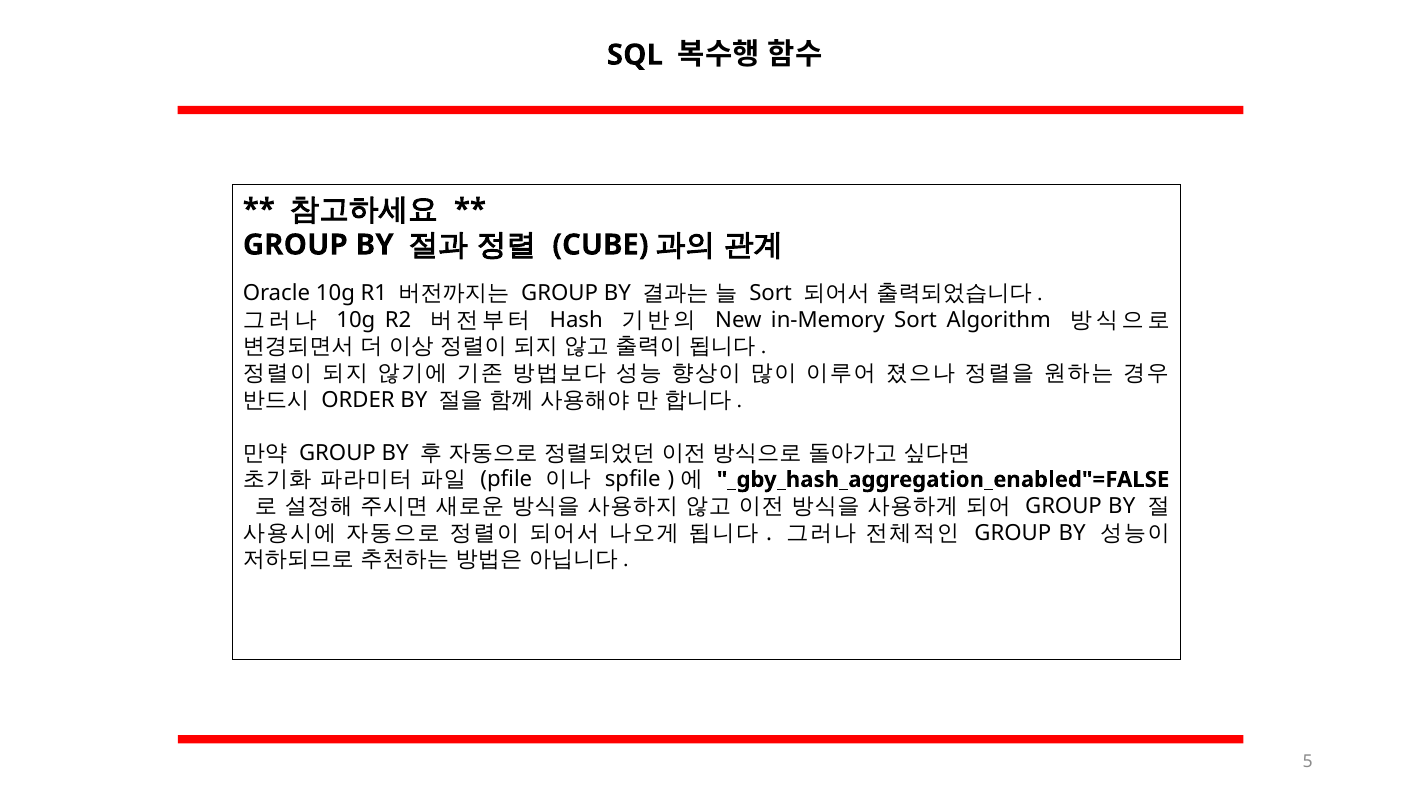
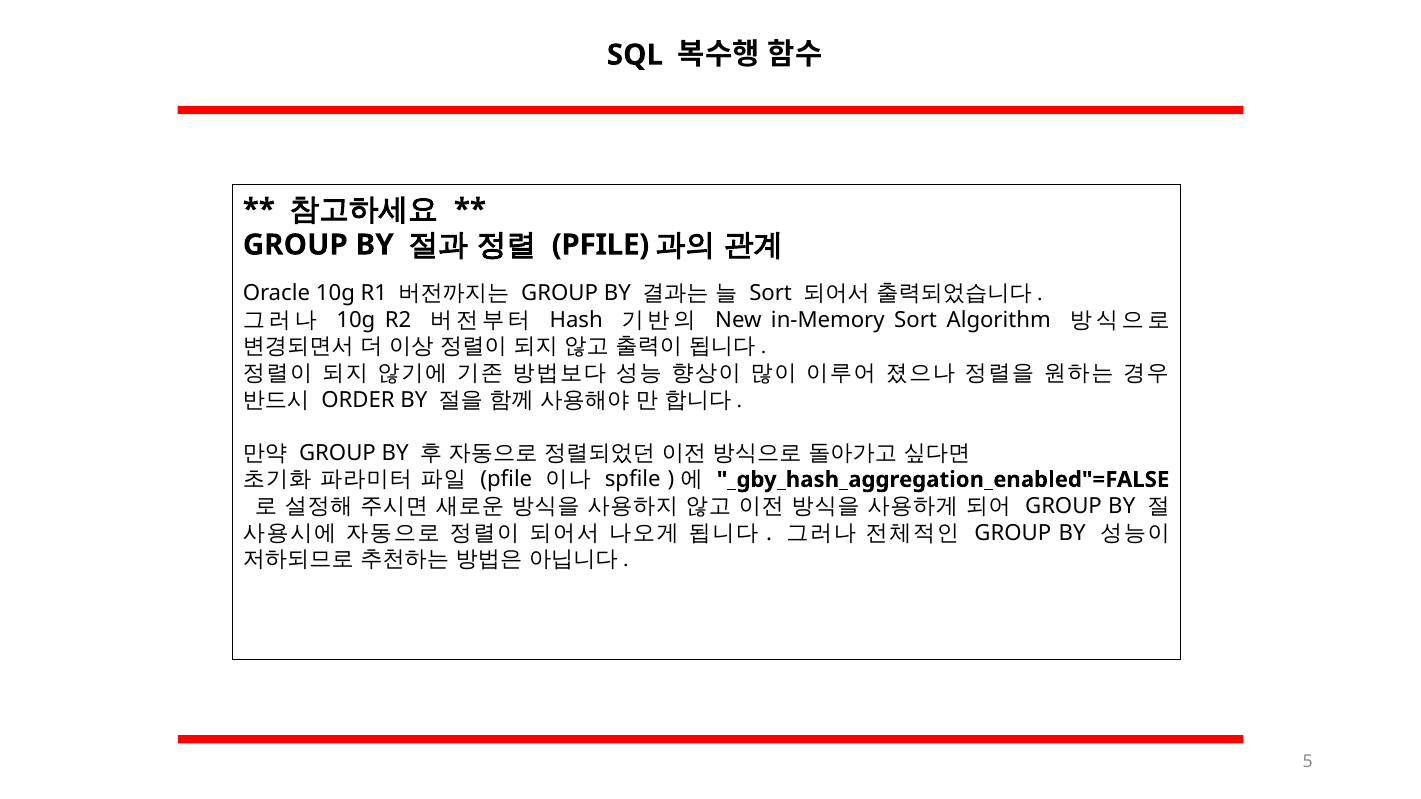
CUBE at (600, 245): CUBE -> PFILE
